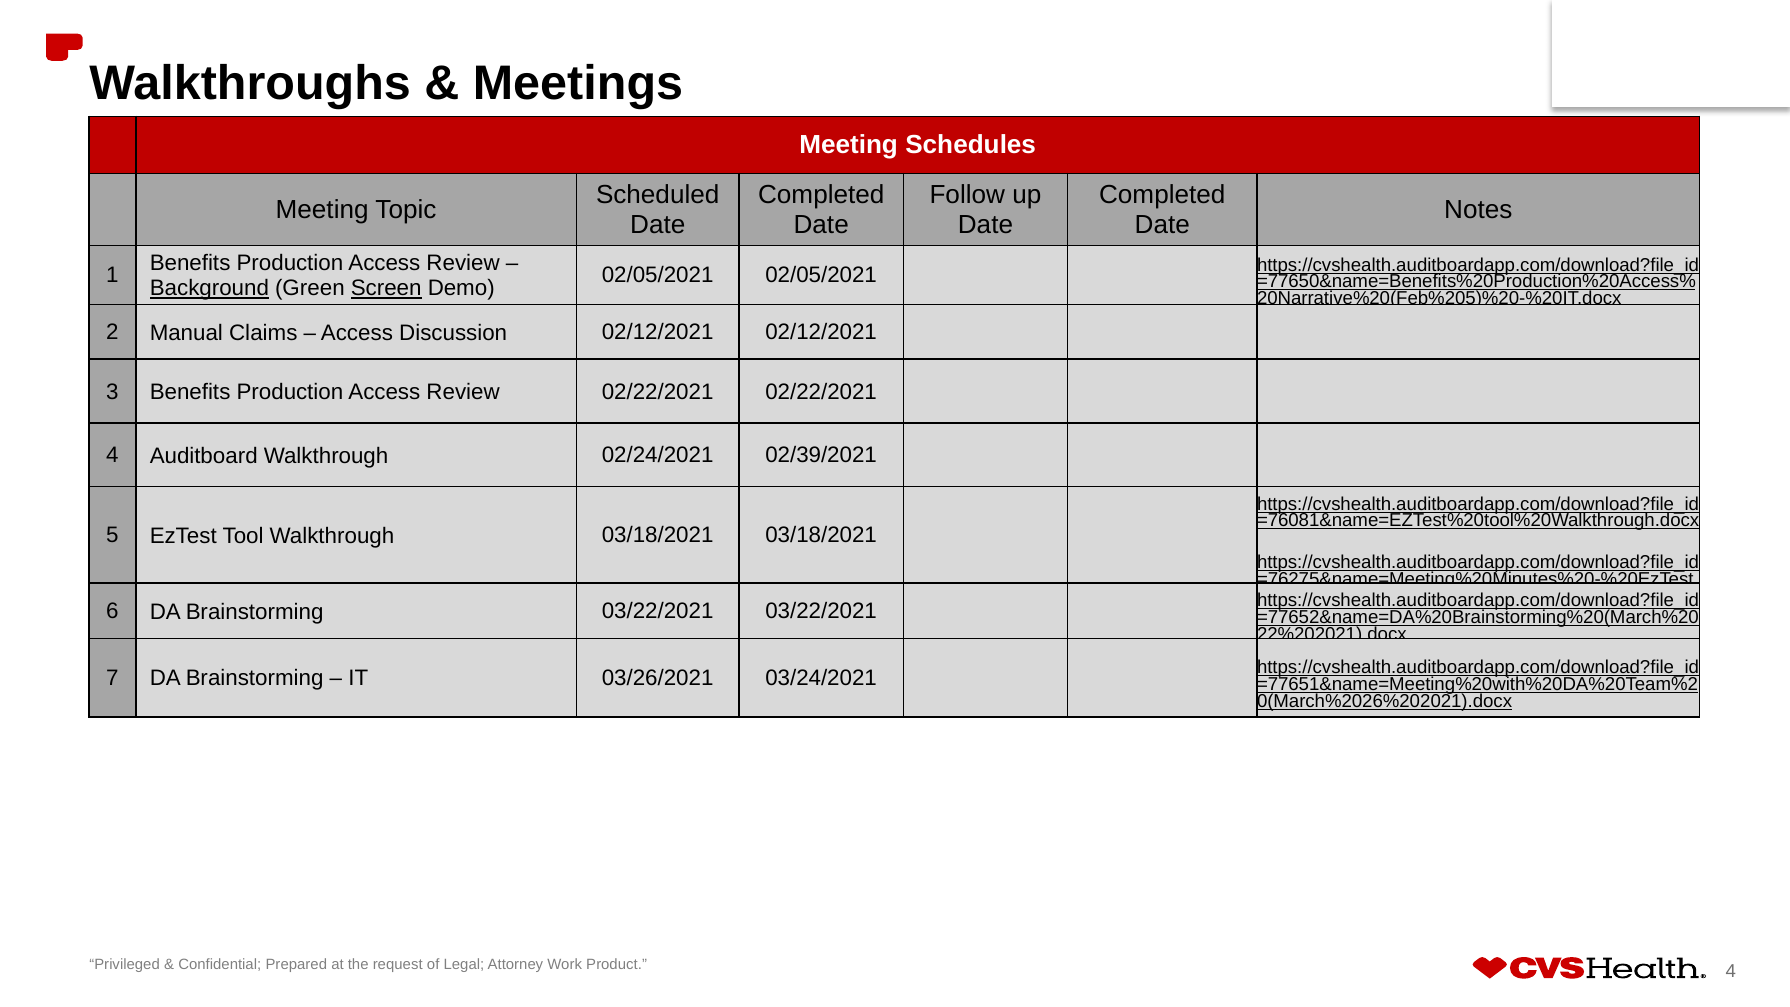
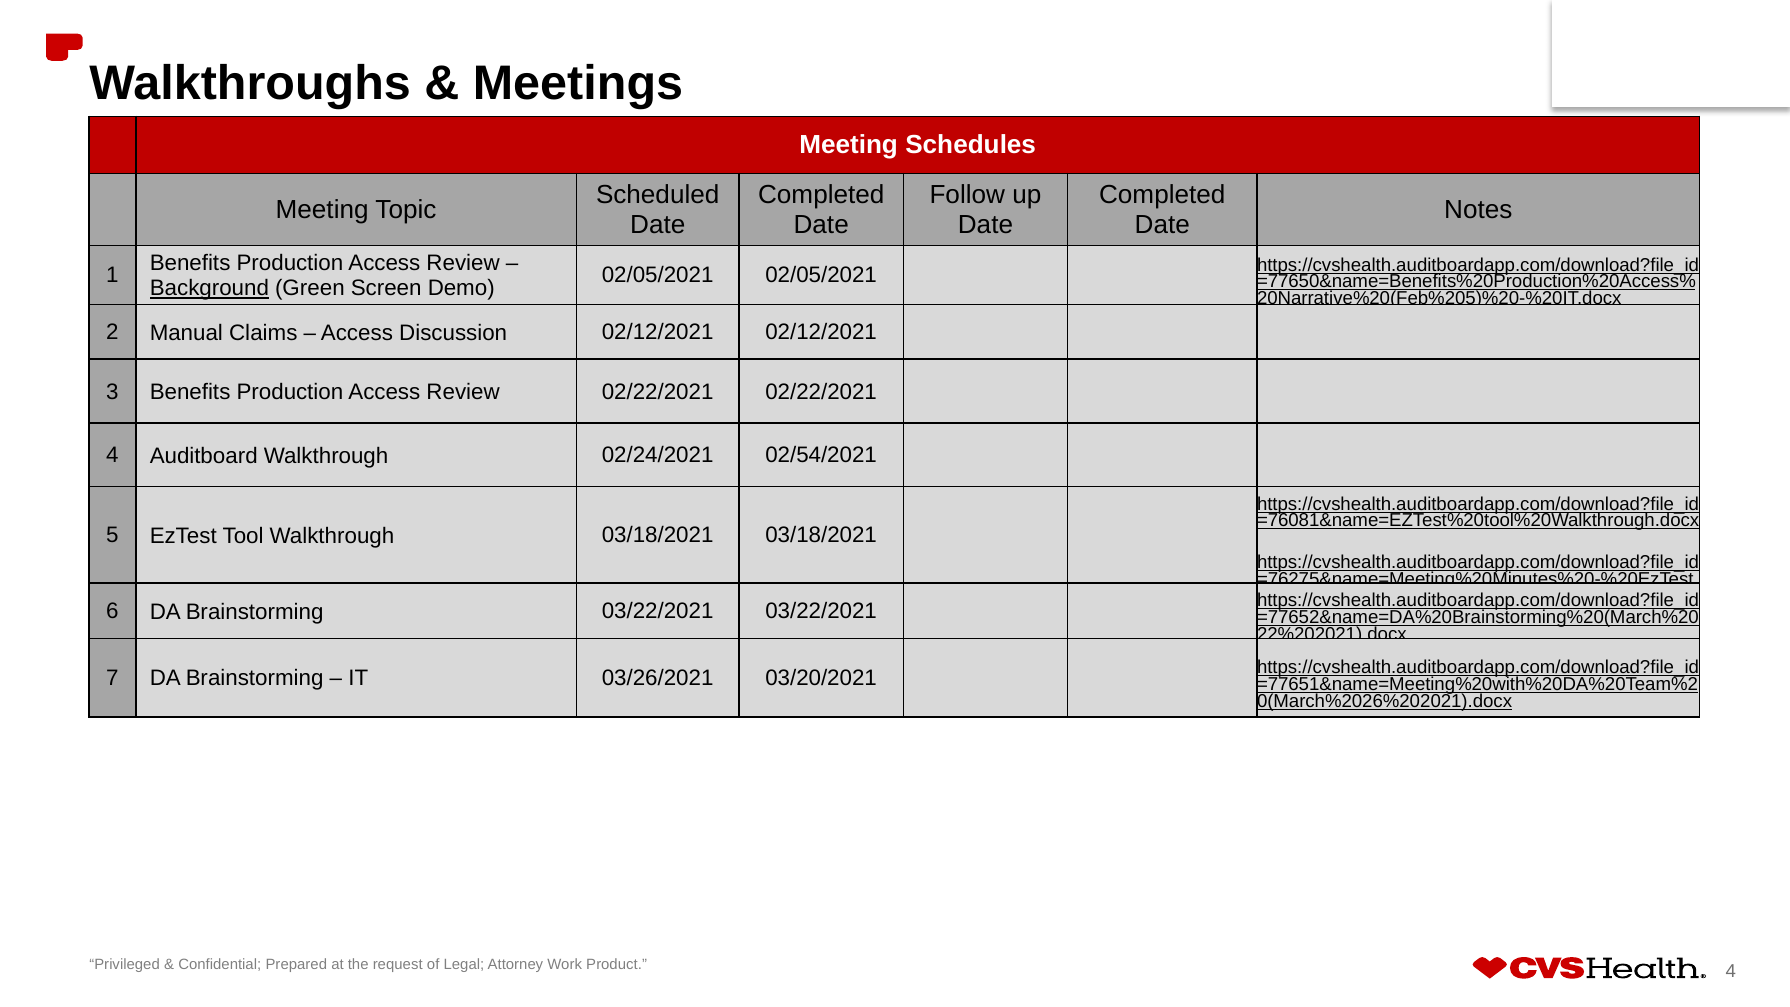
Screen underline: present -> none
02/39/2021: 02/39/2021 -> 02/54/2021
03/24/2021: 03/24/2021 -> 03/20/2021
